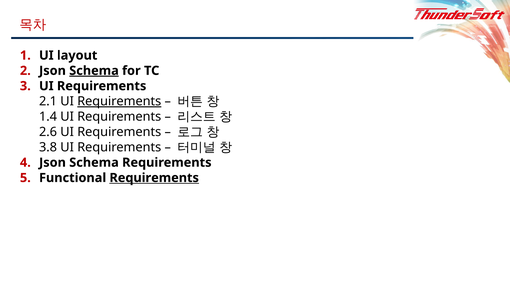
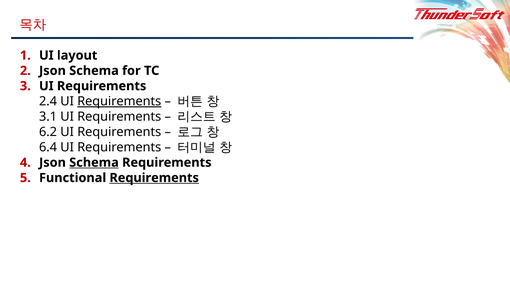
Schema at (94, 71) underline: present -> none
2.1: 2.1 -> 2.4
1.4: 1.4 -> 3.1
2.6: 2.6 -> 6.2
3.8: 3.8 -> 6.4
Schema at (94, 162) underline: none -> present
